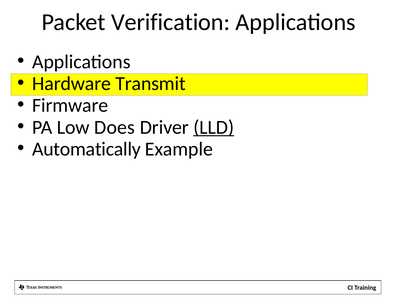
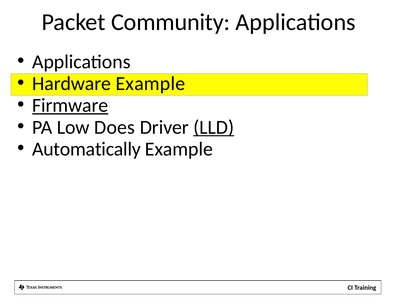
Verification: Verification -> Community
Hardware Transmit: Transmit -> Example
Firmware underline: none -> present
